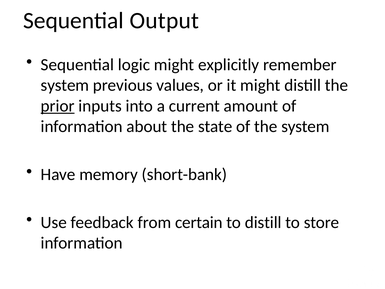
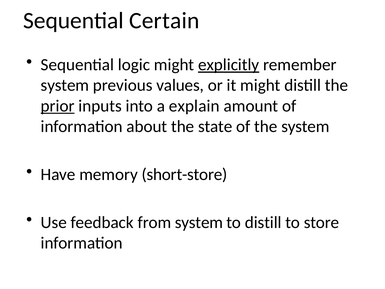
Output: Output -> Certain
explicitly underline: none -> present
current: current -> explain
short-bank: short-bank -> short-store
from certain: certain -> system
